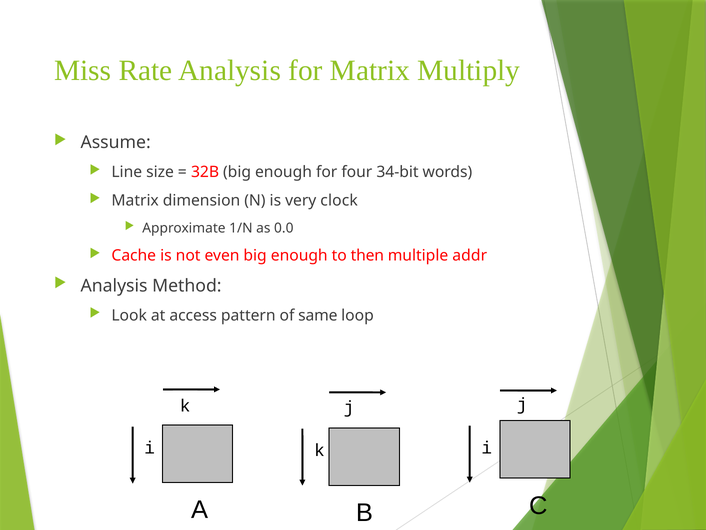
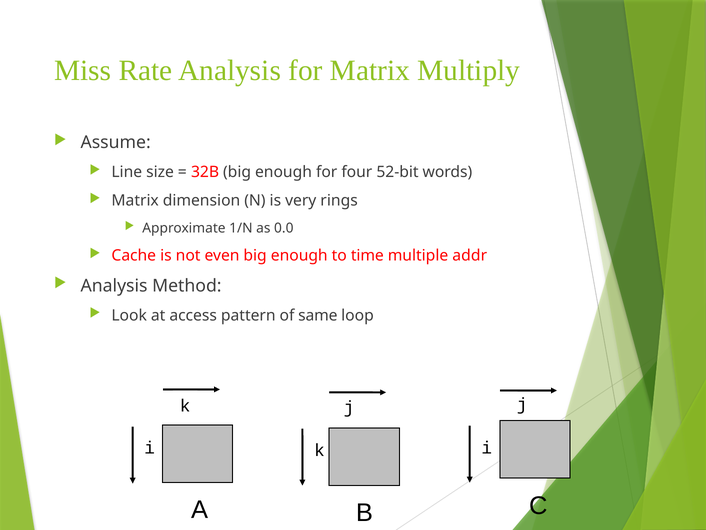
34-bit: 34-bit -> 52-bit
clock: clock -> rings
then: then -> time
